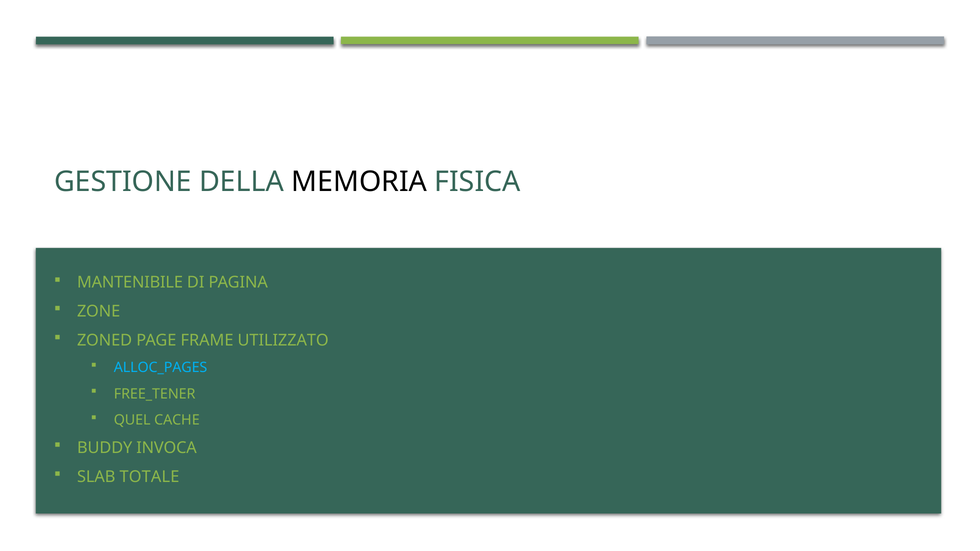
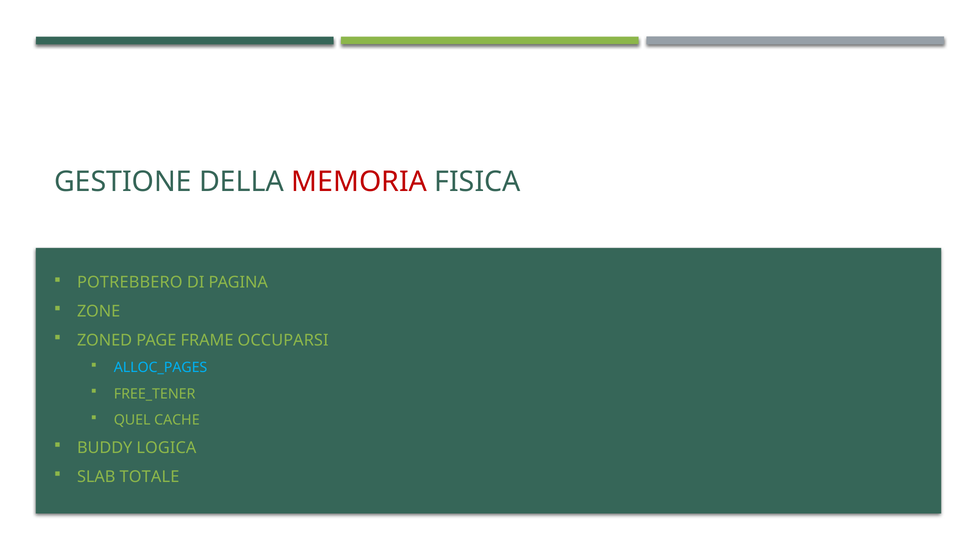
MEMORIA colour: black -> red
MANTENIBILE: MANTENIBILE -> POTREBBERO
UTILIZZATO: UTILIZZATO -> OCCUPARSI
INVOCA: INVOCA -> LOGICA
